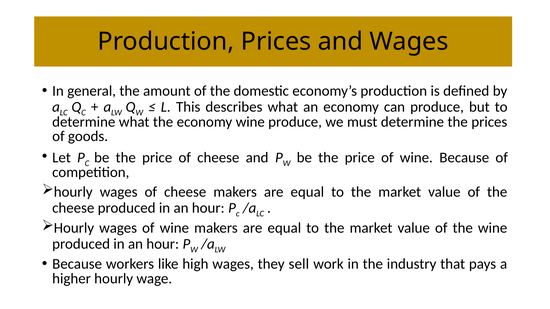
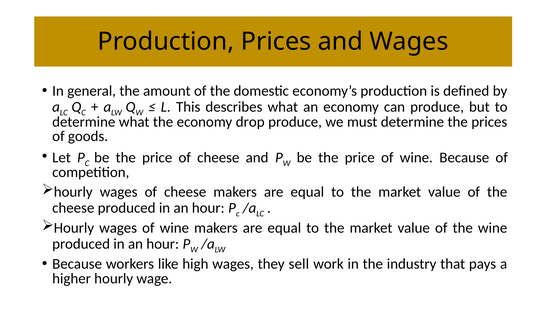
economy wine: wine -> drop
